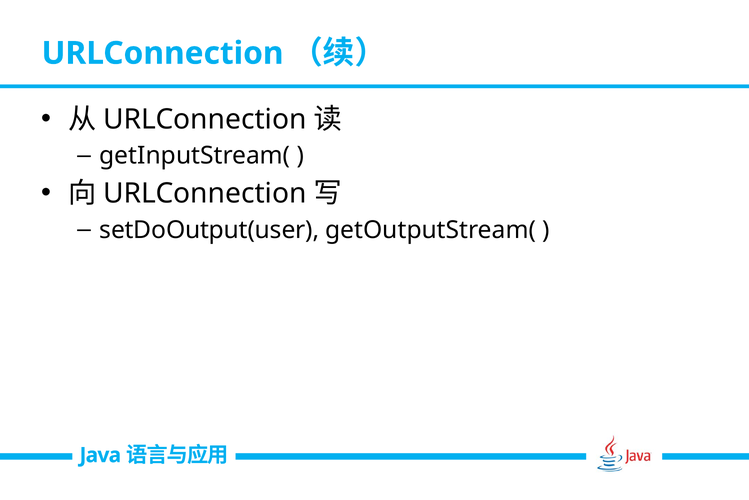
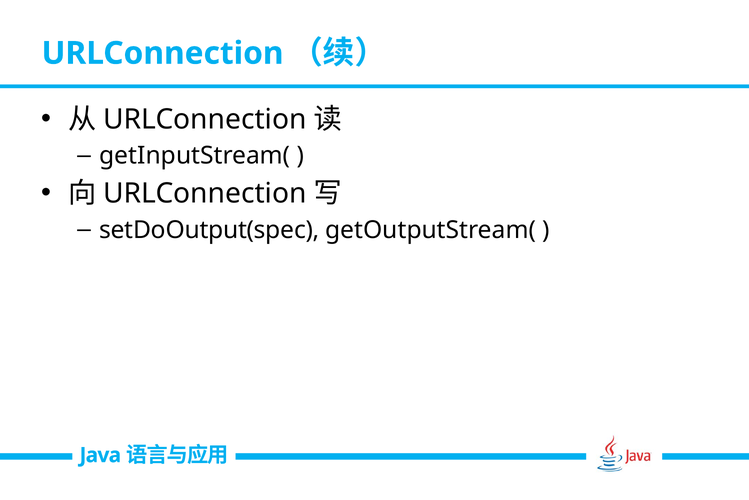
setDoOutput(user: setDoOutput(user -> setDoOutput(spec
